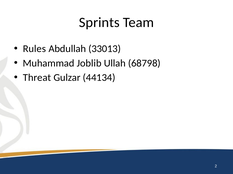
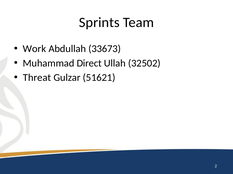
Rules: Rules -> Work
33013: 33013 -> 33673
Joblib: Joblib -> Direct
68798: 68798 -> 32502
44134: 44134 -> 51621
